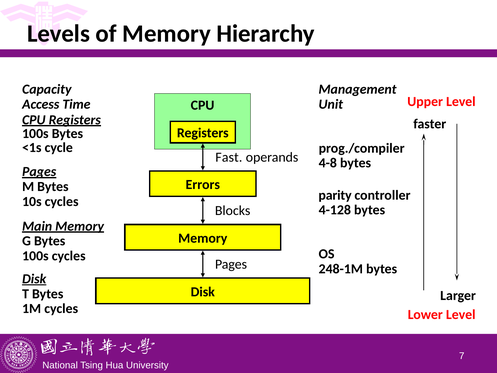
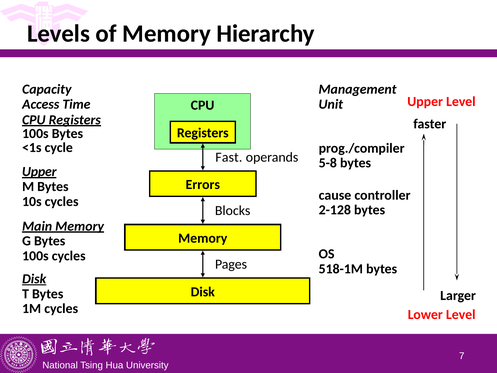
4-8: 4-8 -> 5-8
Pages at (39, 172): Pages -> Upper
parity: parity -> cause
4-128: 4-128 -> 2-128
248-1M: 248-1M -> 518-1M
